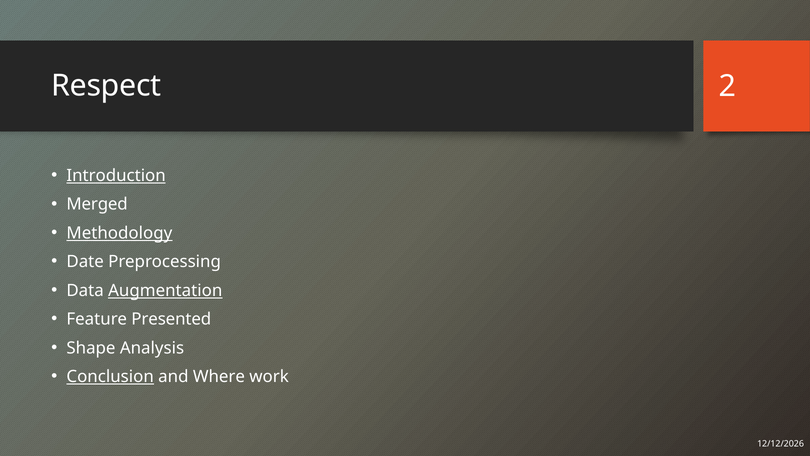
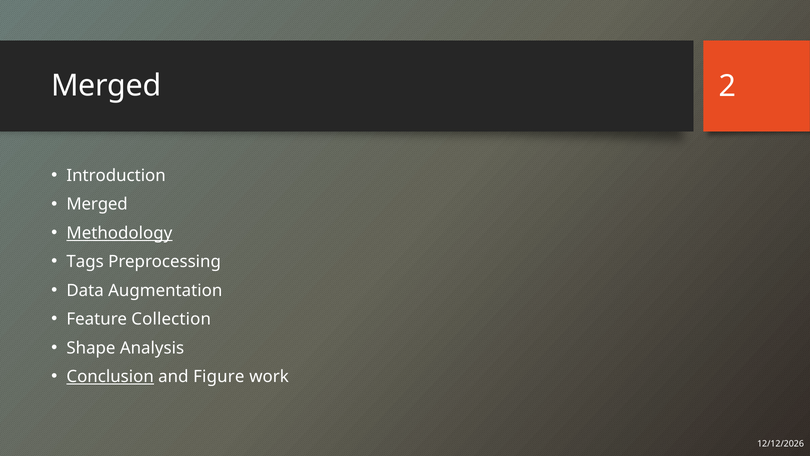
Respect at (106, 86): Respect -> Merged
Introduction underline: present -> none
Date: Date -> Tags
Augmentation underline: present -> none
Presented: Presented -> Collection
Where: Where -> Figure
